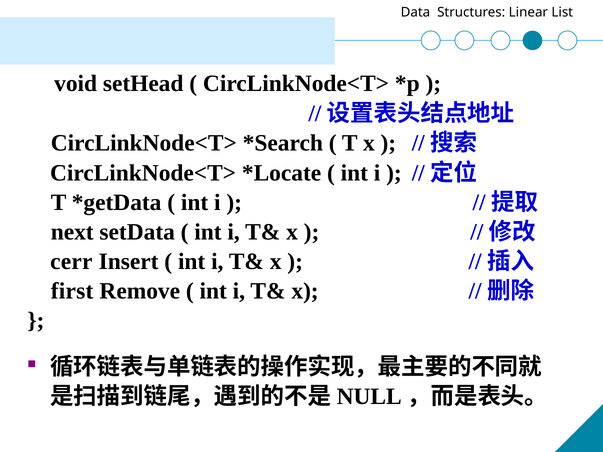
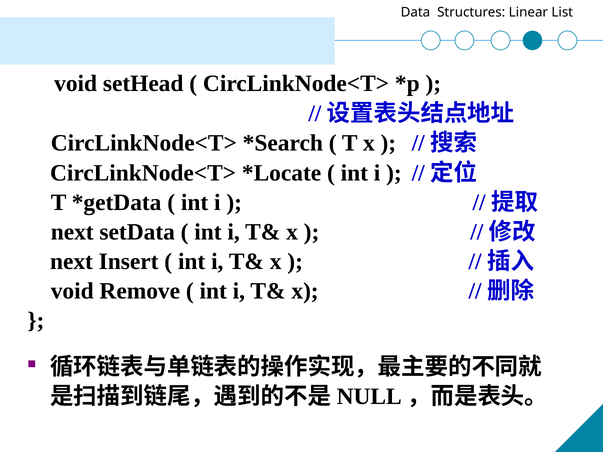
cerr at (71, 262): cerr -> next
first at (72, 291): first -> void
